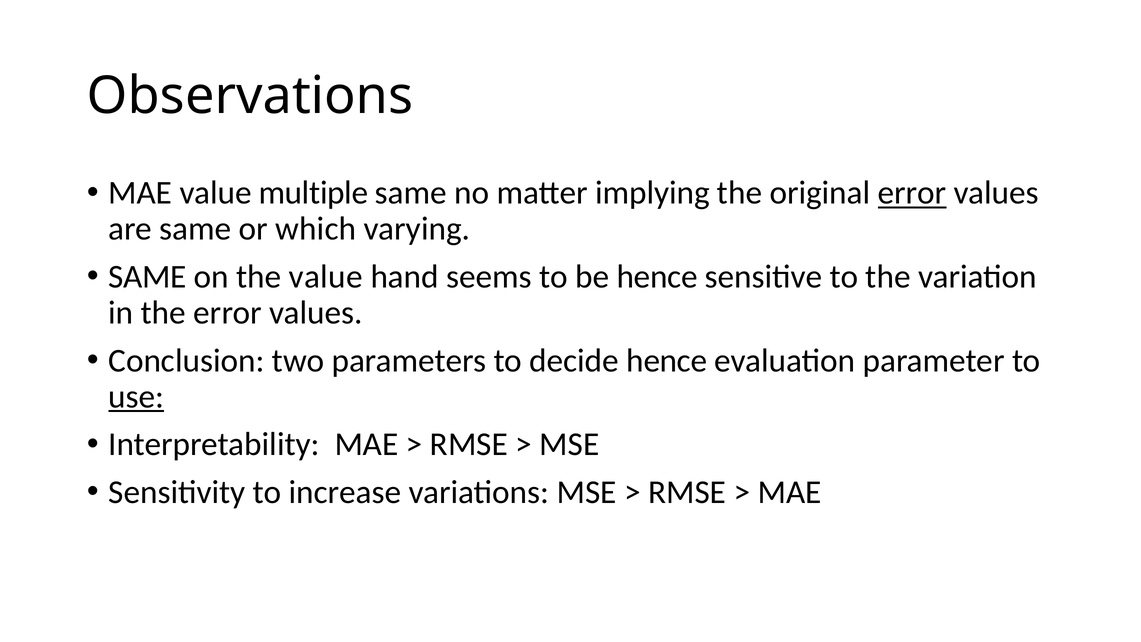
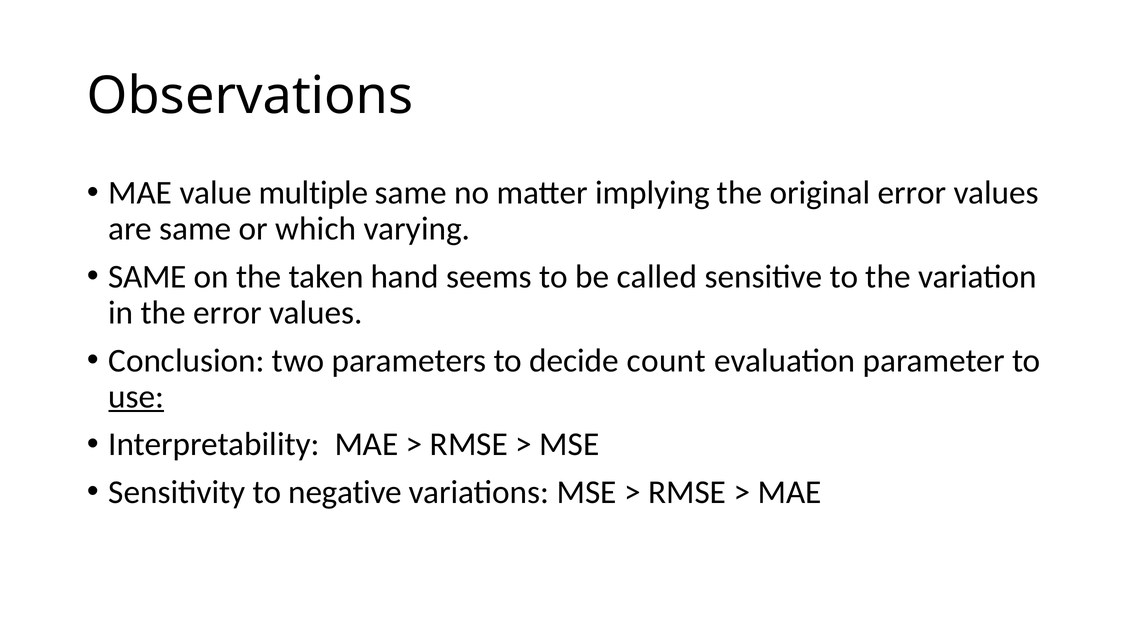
error at (912, 193) underline: present -> none
the value: value -> taken
be hence: hence -> called
decide hence: hence -> count
increase: increase -> negative
